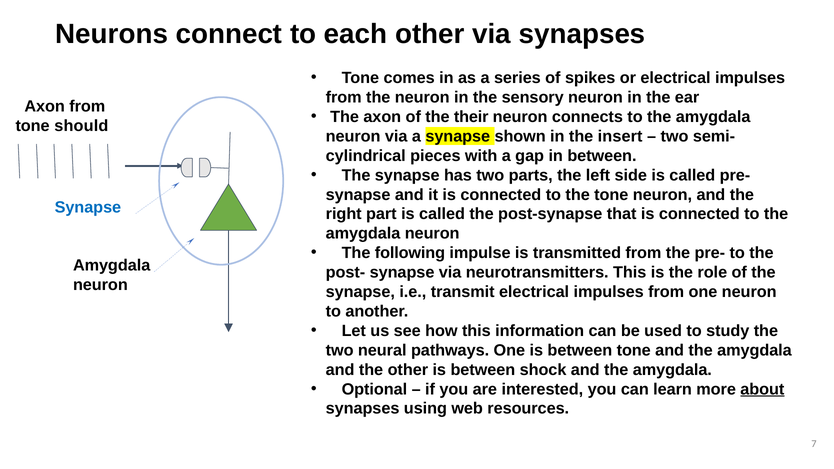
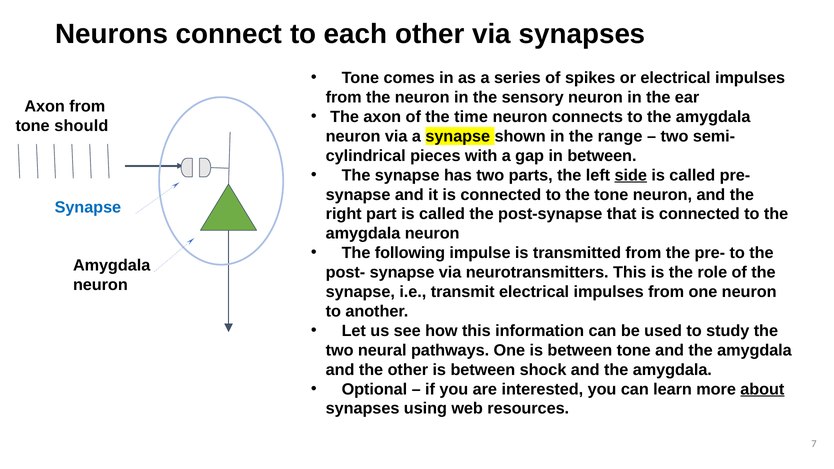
their: their -> time
insert: insert -> range
side underline: none -> present
